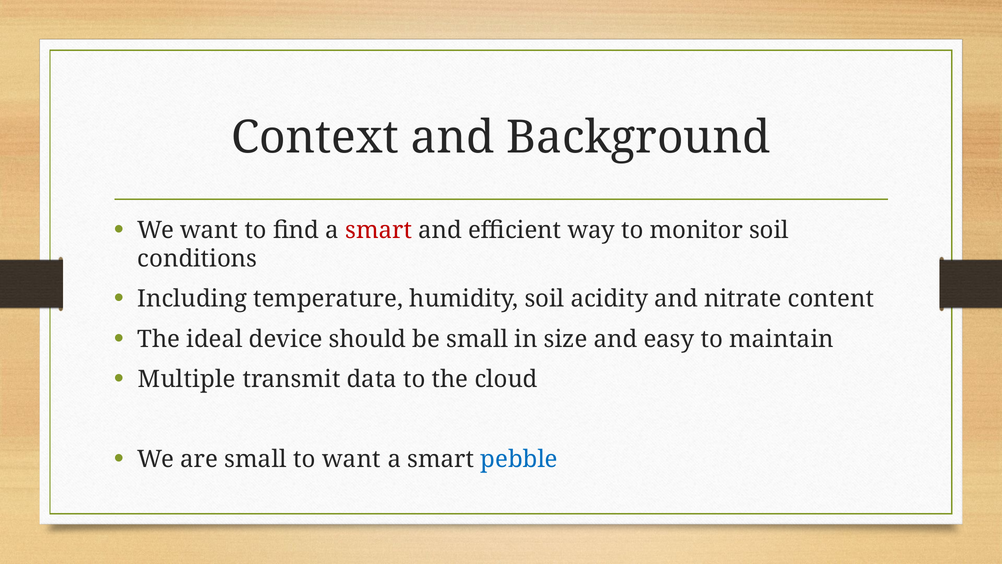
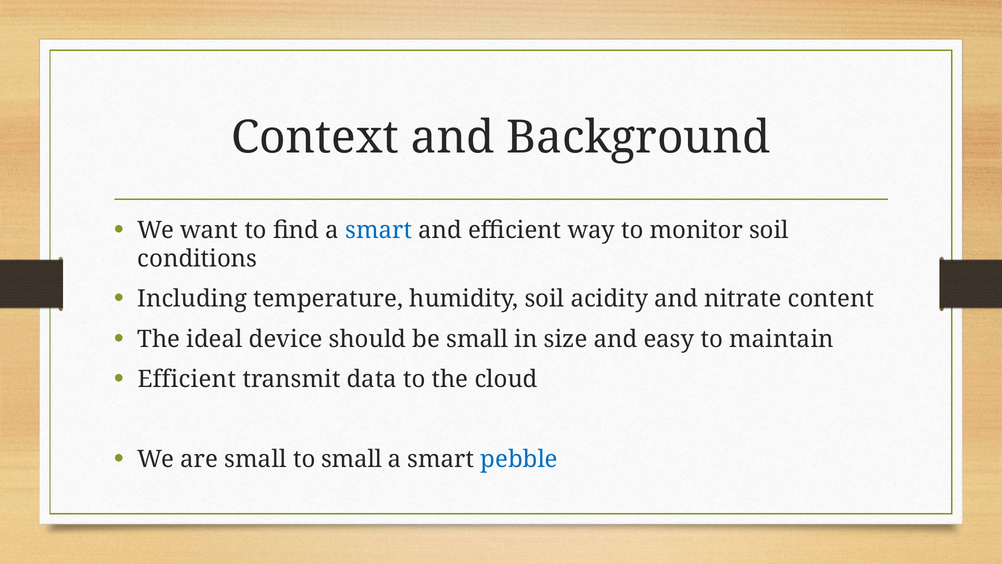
smart at (379, 230) colour: red -> blue
Multiple at (187, 379): Multiple -> Efficient
to want: want -> small
